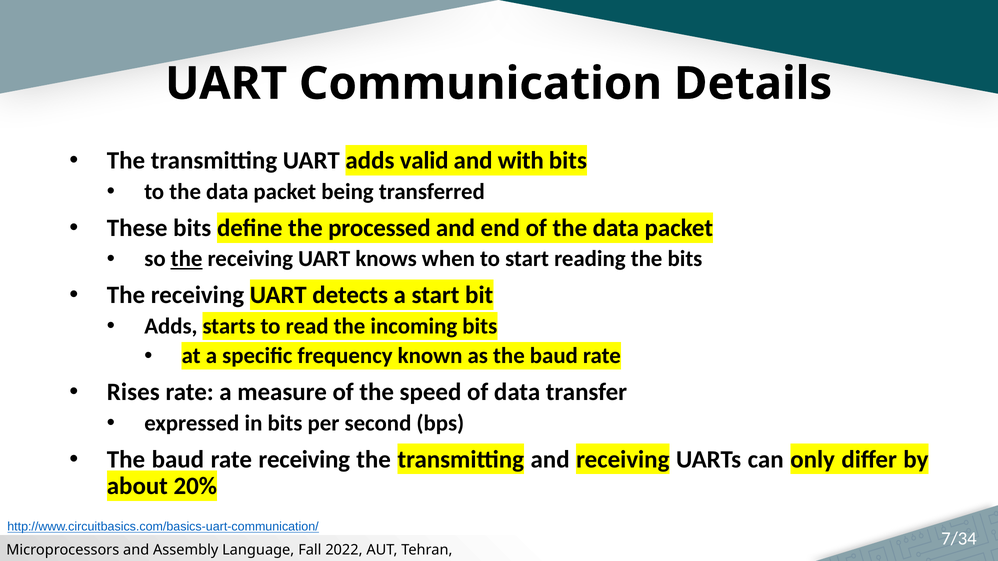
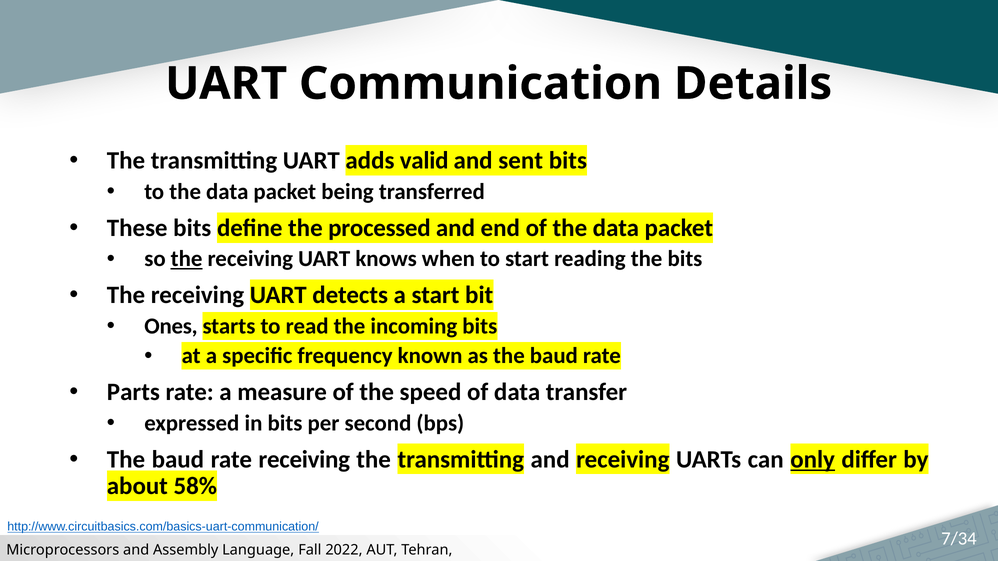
with: with -> sent
Adds at (171, 326): Adds -> Ones
Rises: Rises -> Parts
only underline: none -> present
20%: 20% -> 58%
